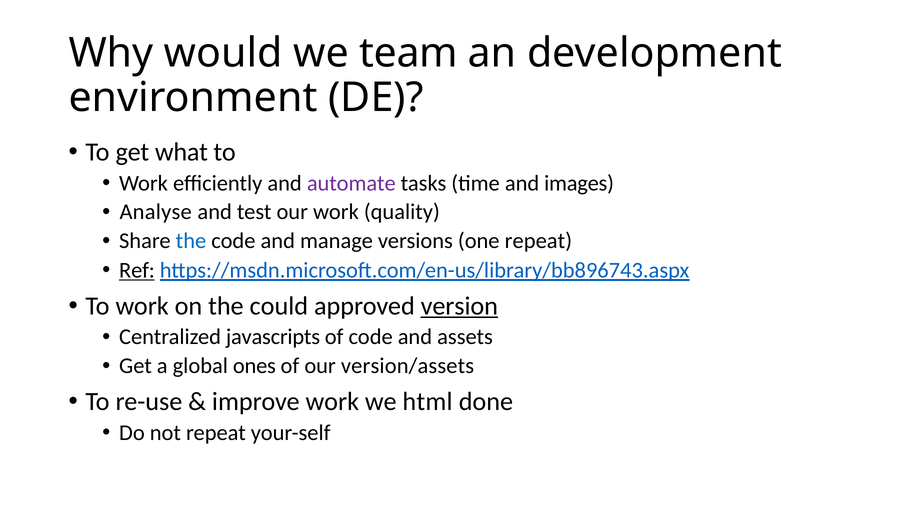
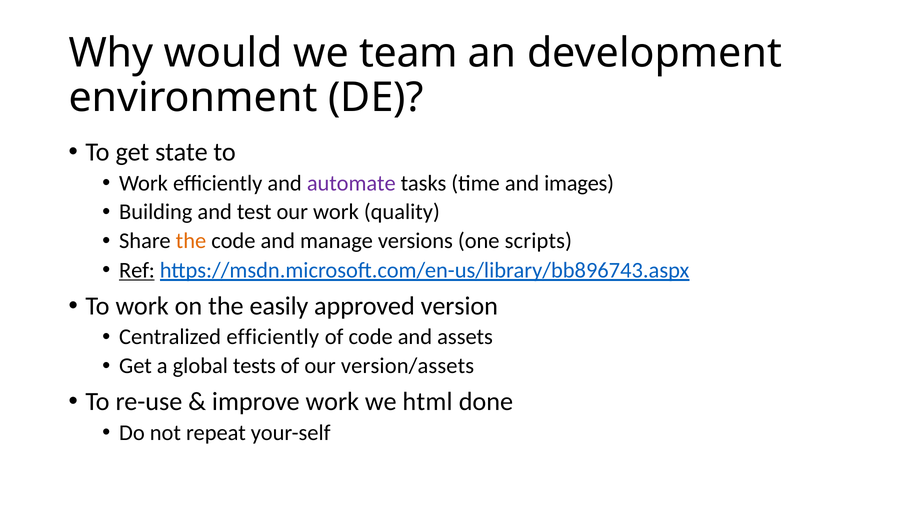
what: what -> state
Analyse: Analyse -> Building
the at (191, 241) colour: blue -> orange
one repeat: repeat -> scripts
could: could -> easily
version underline: present -> none
Centralized javascripts: javascripts -> efficiently
ones: ones -> tests
